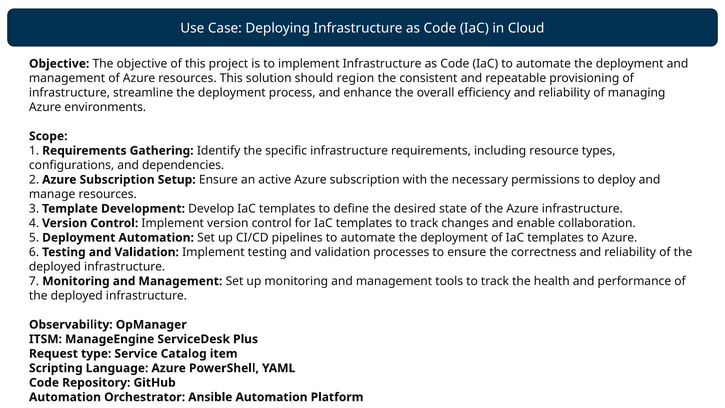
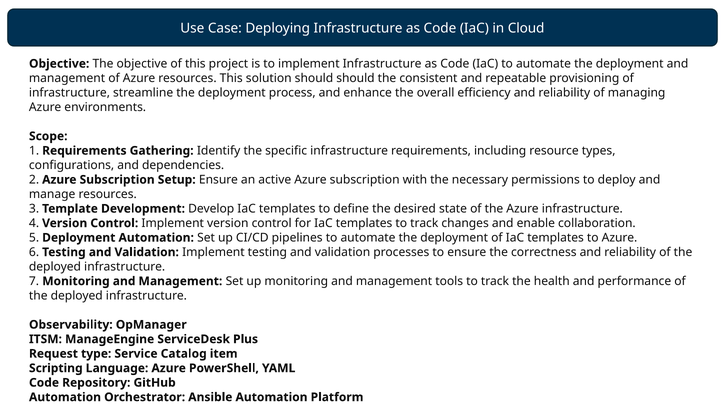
should region: region -> should
